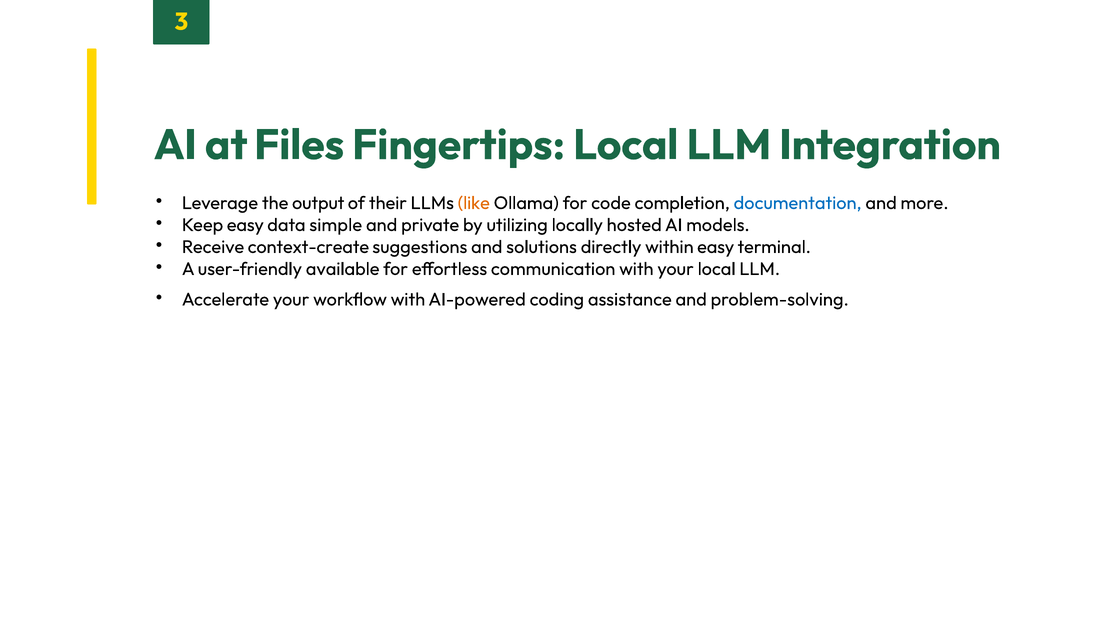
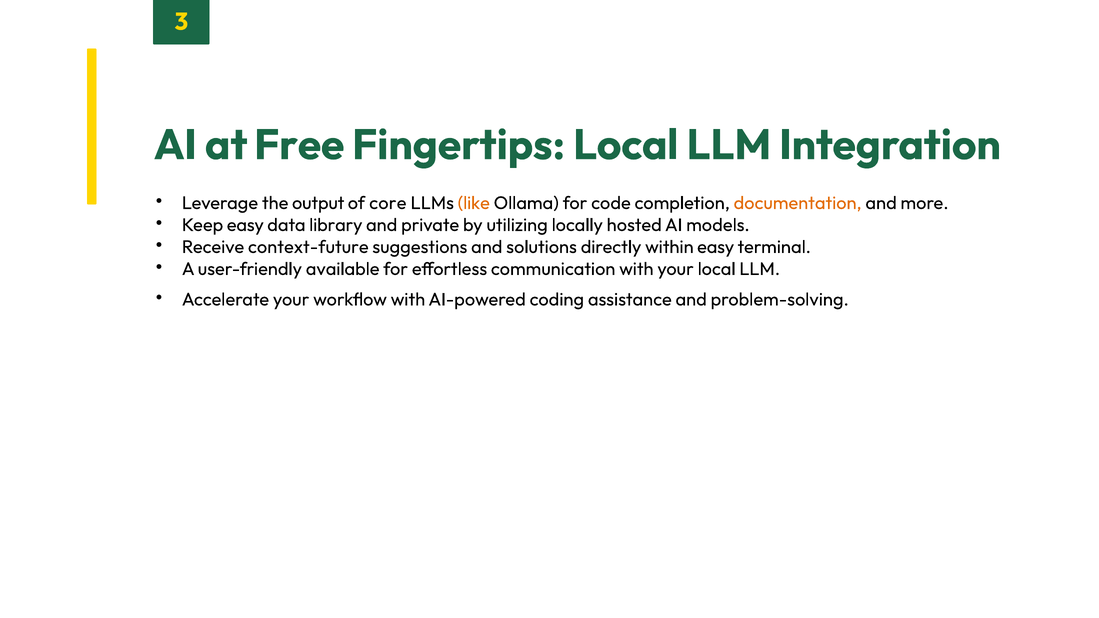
Files: Files -> Free
their: their -> core
documentation colour: blue -> orange
simple: simple -> library
context-create: context-create -> context-future
